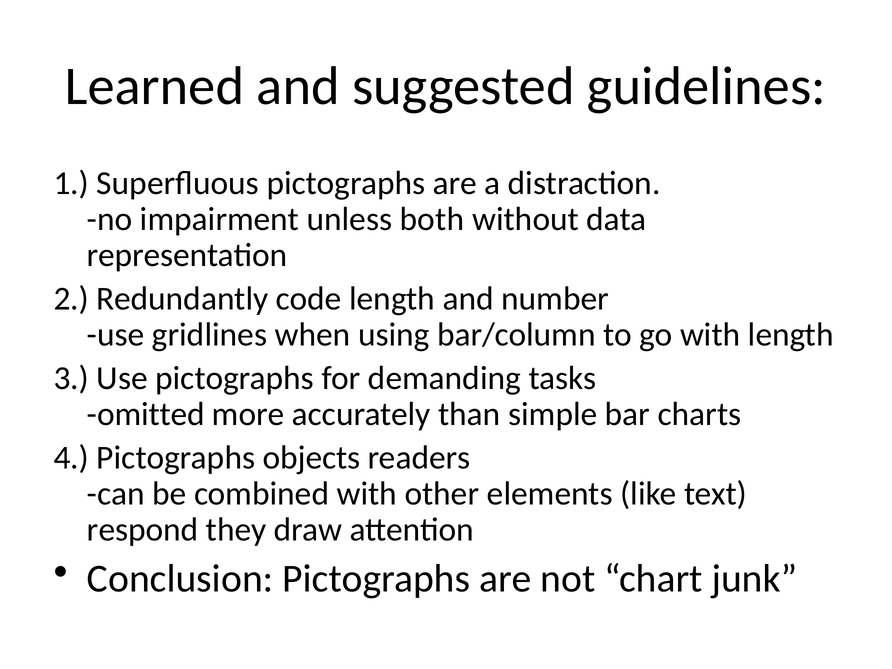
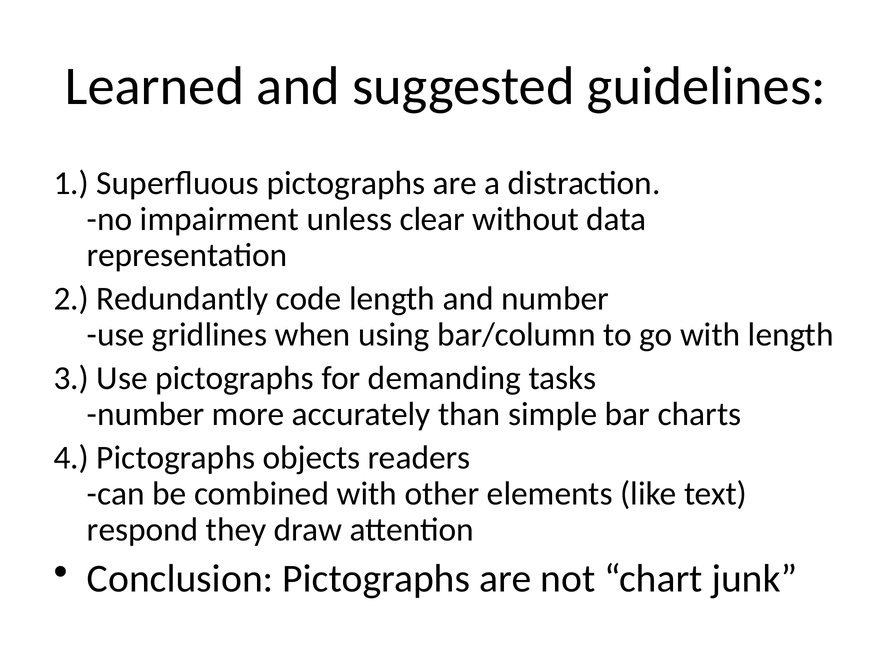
both: both -> clear
omitted at (146, 414): omitted -> number
